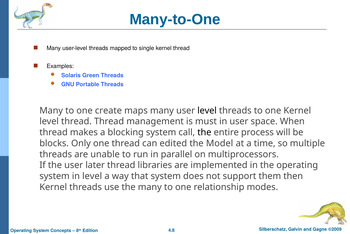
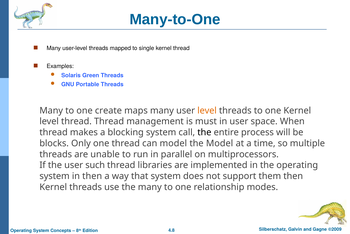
level at (207, 110) colour: black -> orange
can edited: edited -> model
later: later -> such
in level: level -> then
